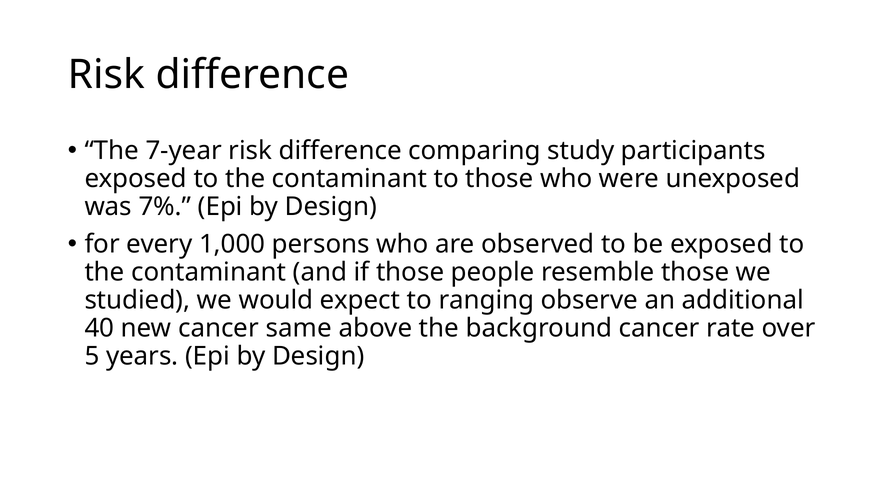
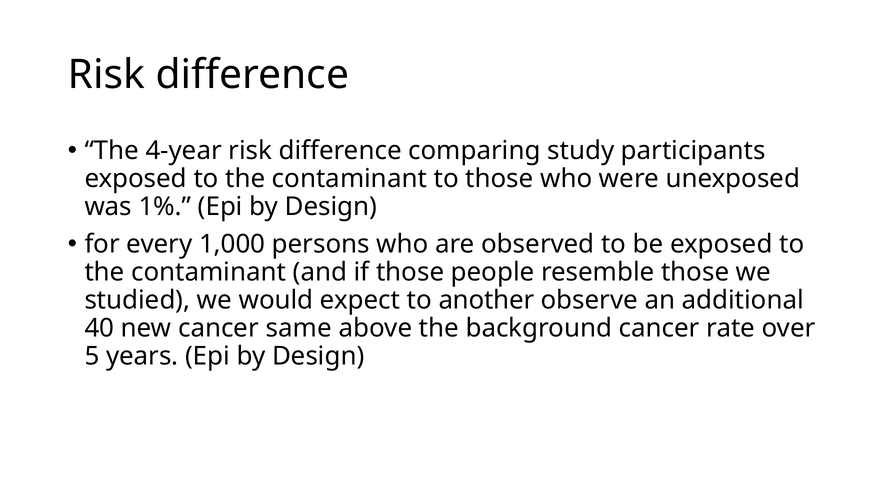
7-year: 7-year -> 4-year
7%: 7% -> 1%
ranging: ranging -> another
